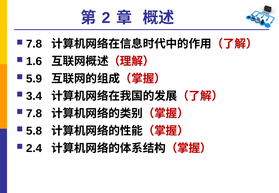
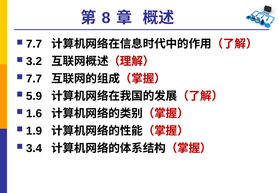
2: 2 -> 8
7.8 at (34, 44): 7.8 -> 7.7
1.6: 1.6 -> 3.2
5.9 at (34, 79): 5.9 -> 7.7
3.4: 3.4 -> 5.9
7.8 at (34, 114): 7.8 -> 1.6
5.8: 5.8 -> 1.9
2.4: 2.4 -> 3.4
